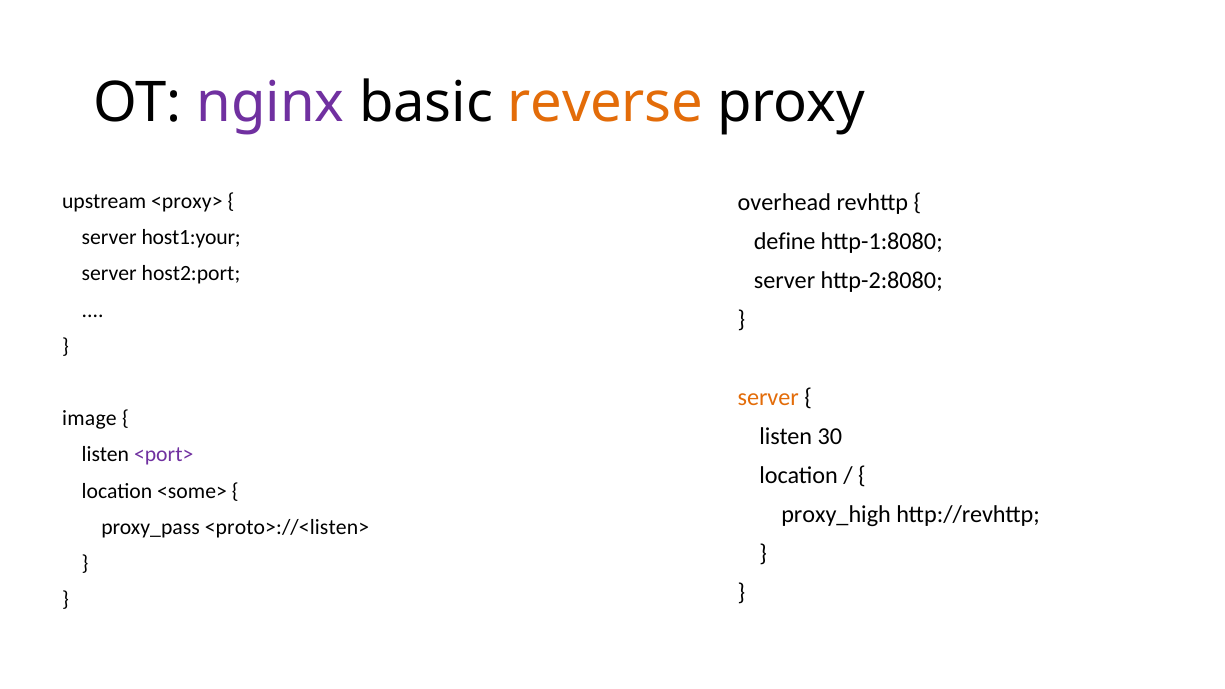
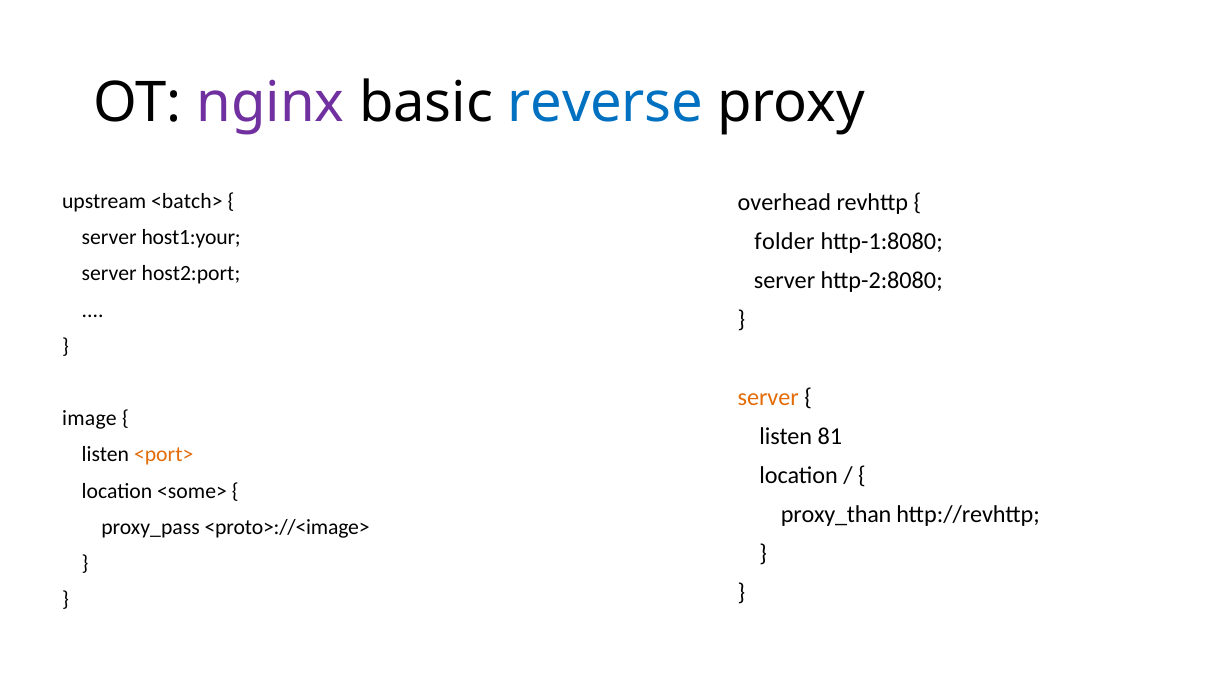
reverse colour: orange -> blue
<proxy>: <proxy> -> <batch>
define: define -> folder
30: 30 -> 81
<port> colour: purple -> orange
proxy_high: proxy_high -> proxy_than
<proto>://<listen>: <proto>://<listen> -> <proto>://<image>
